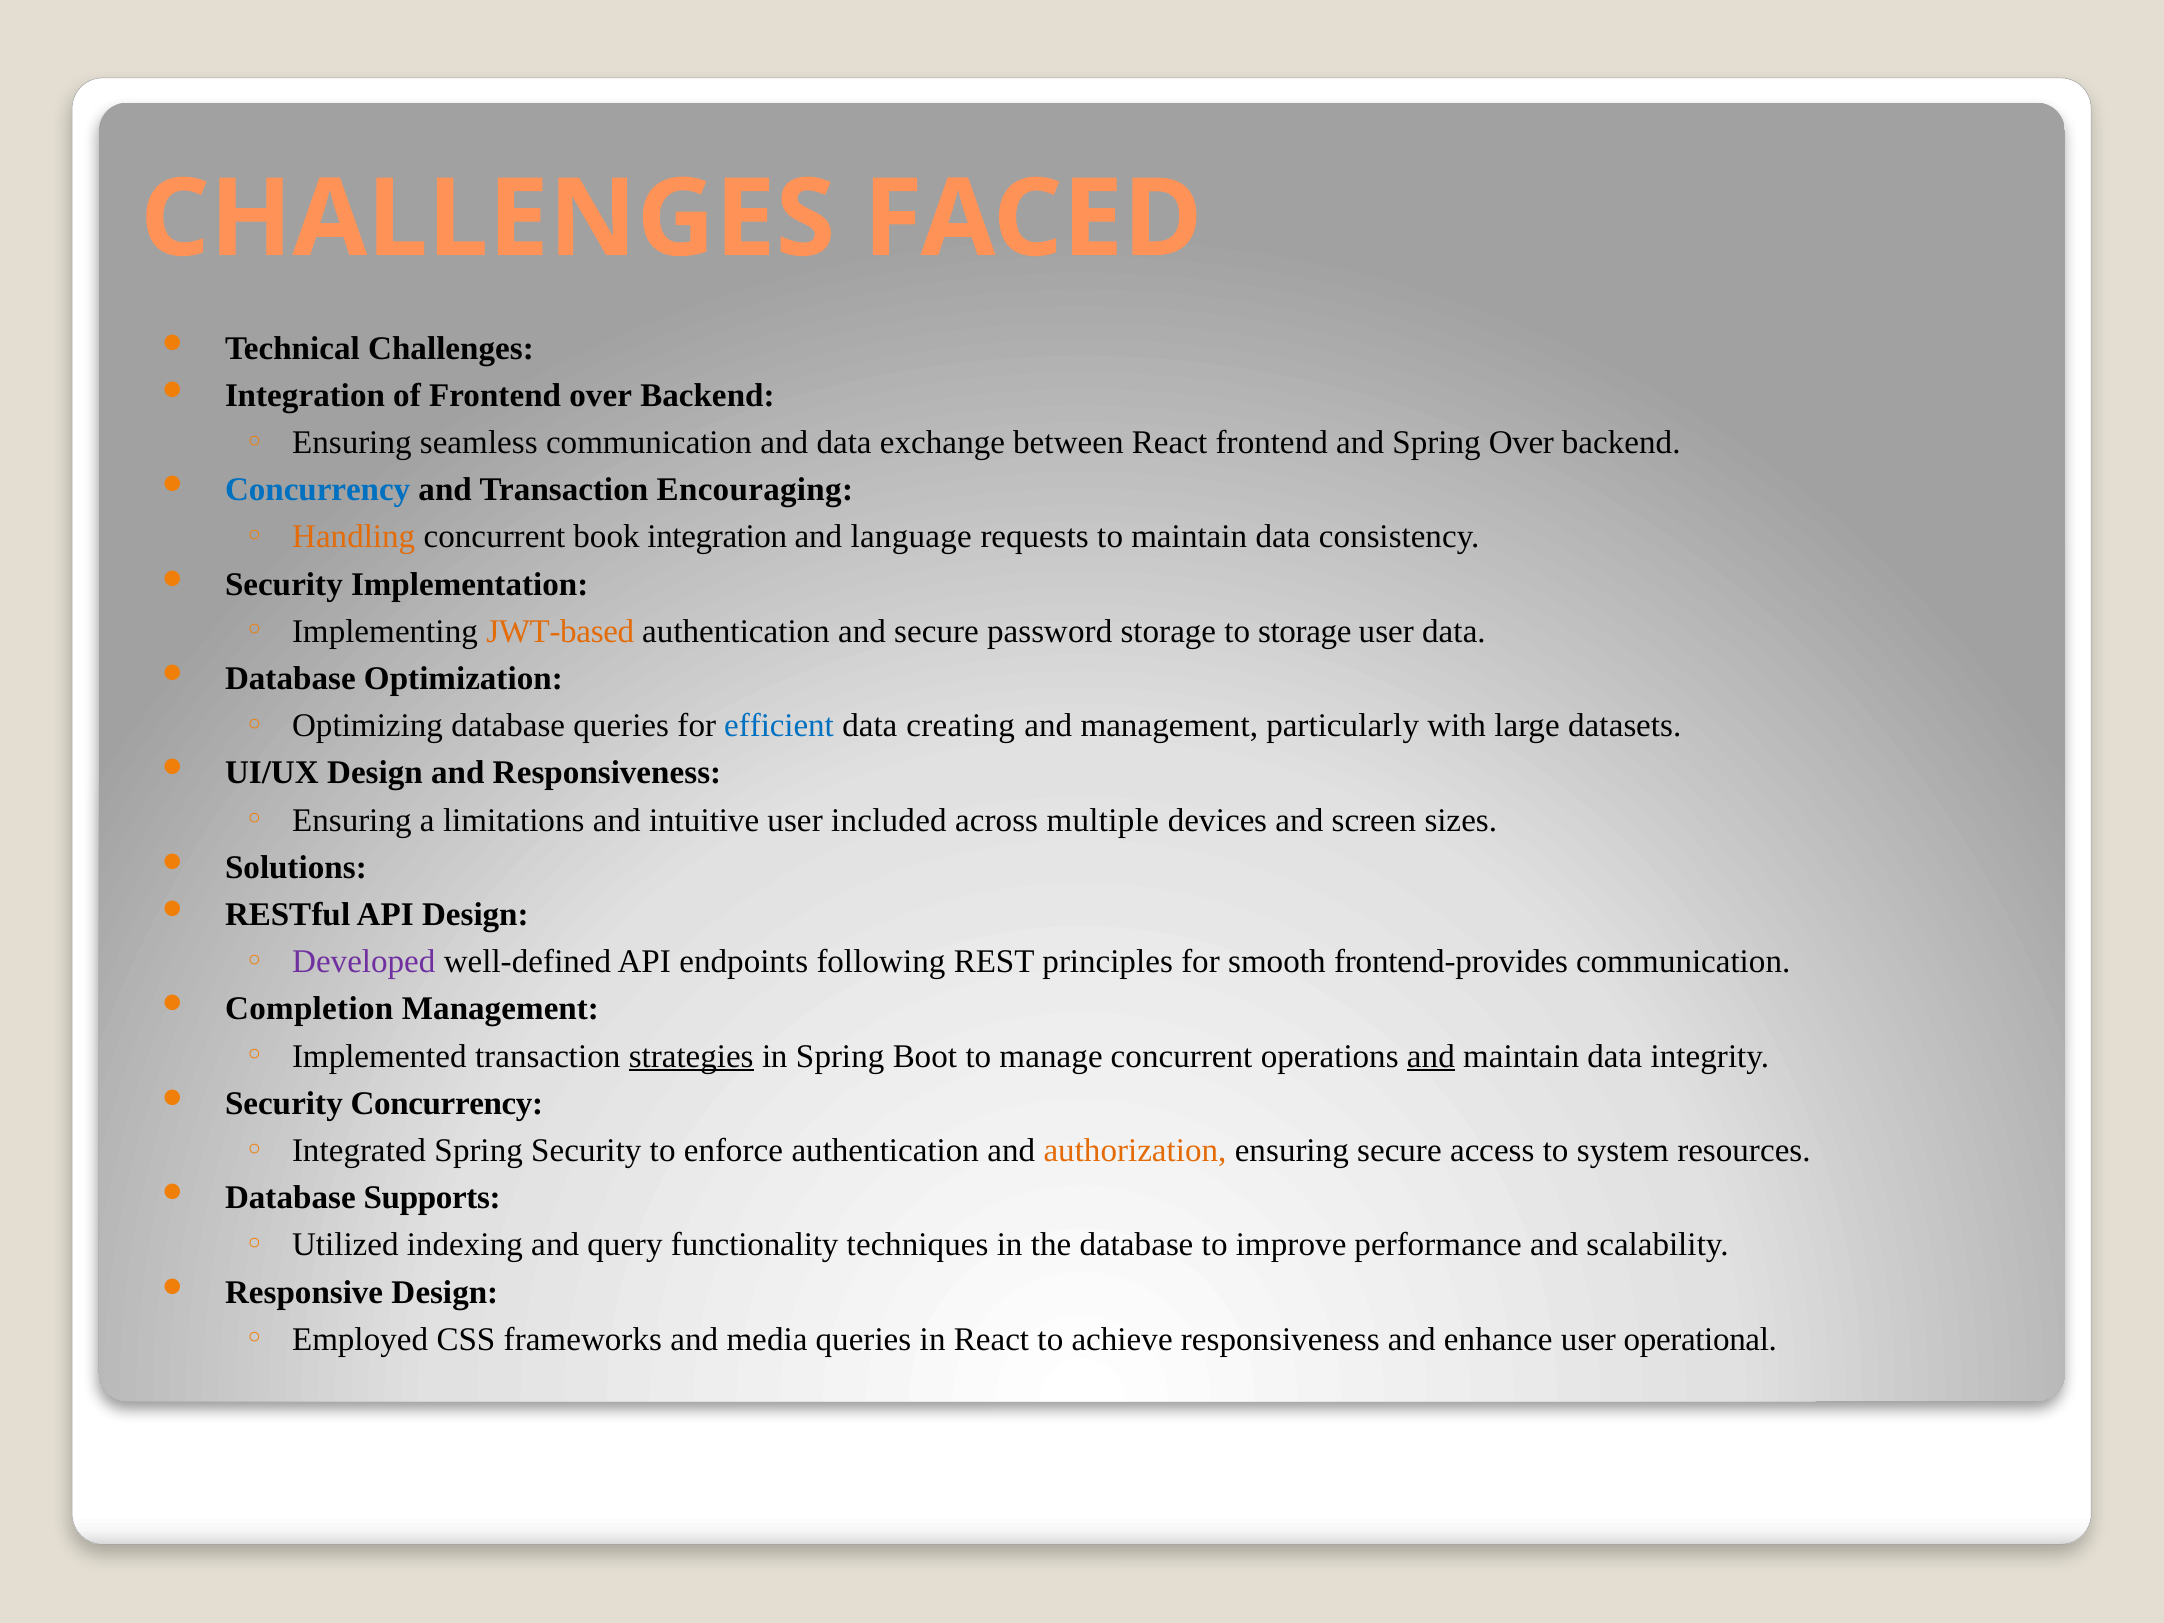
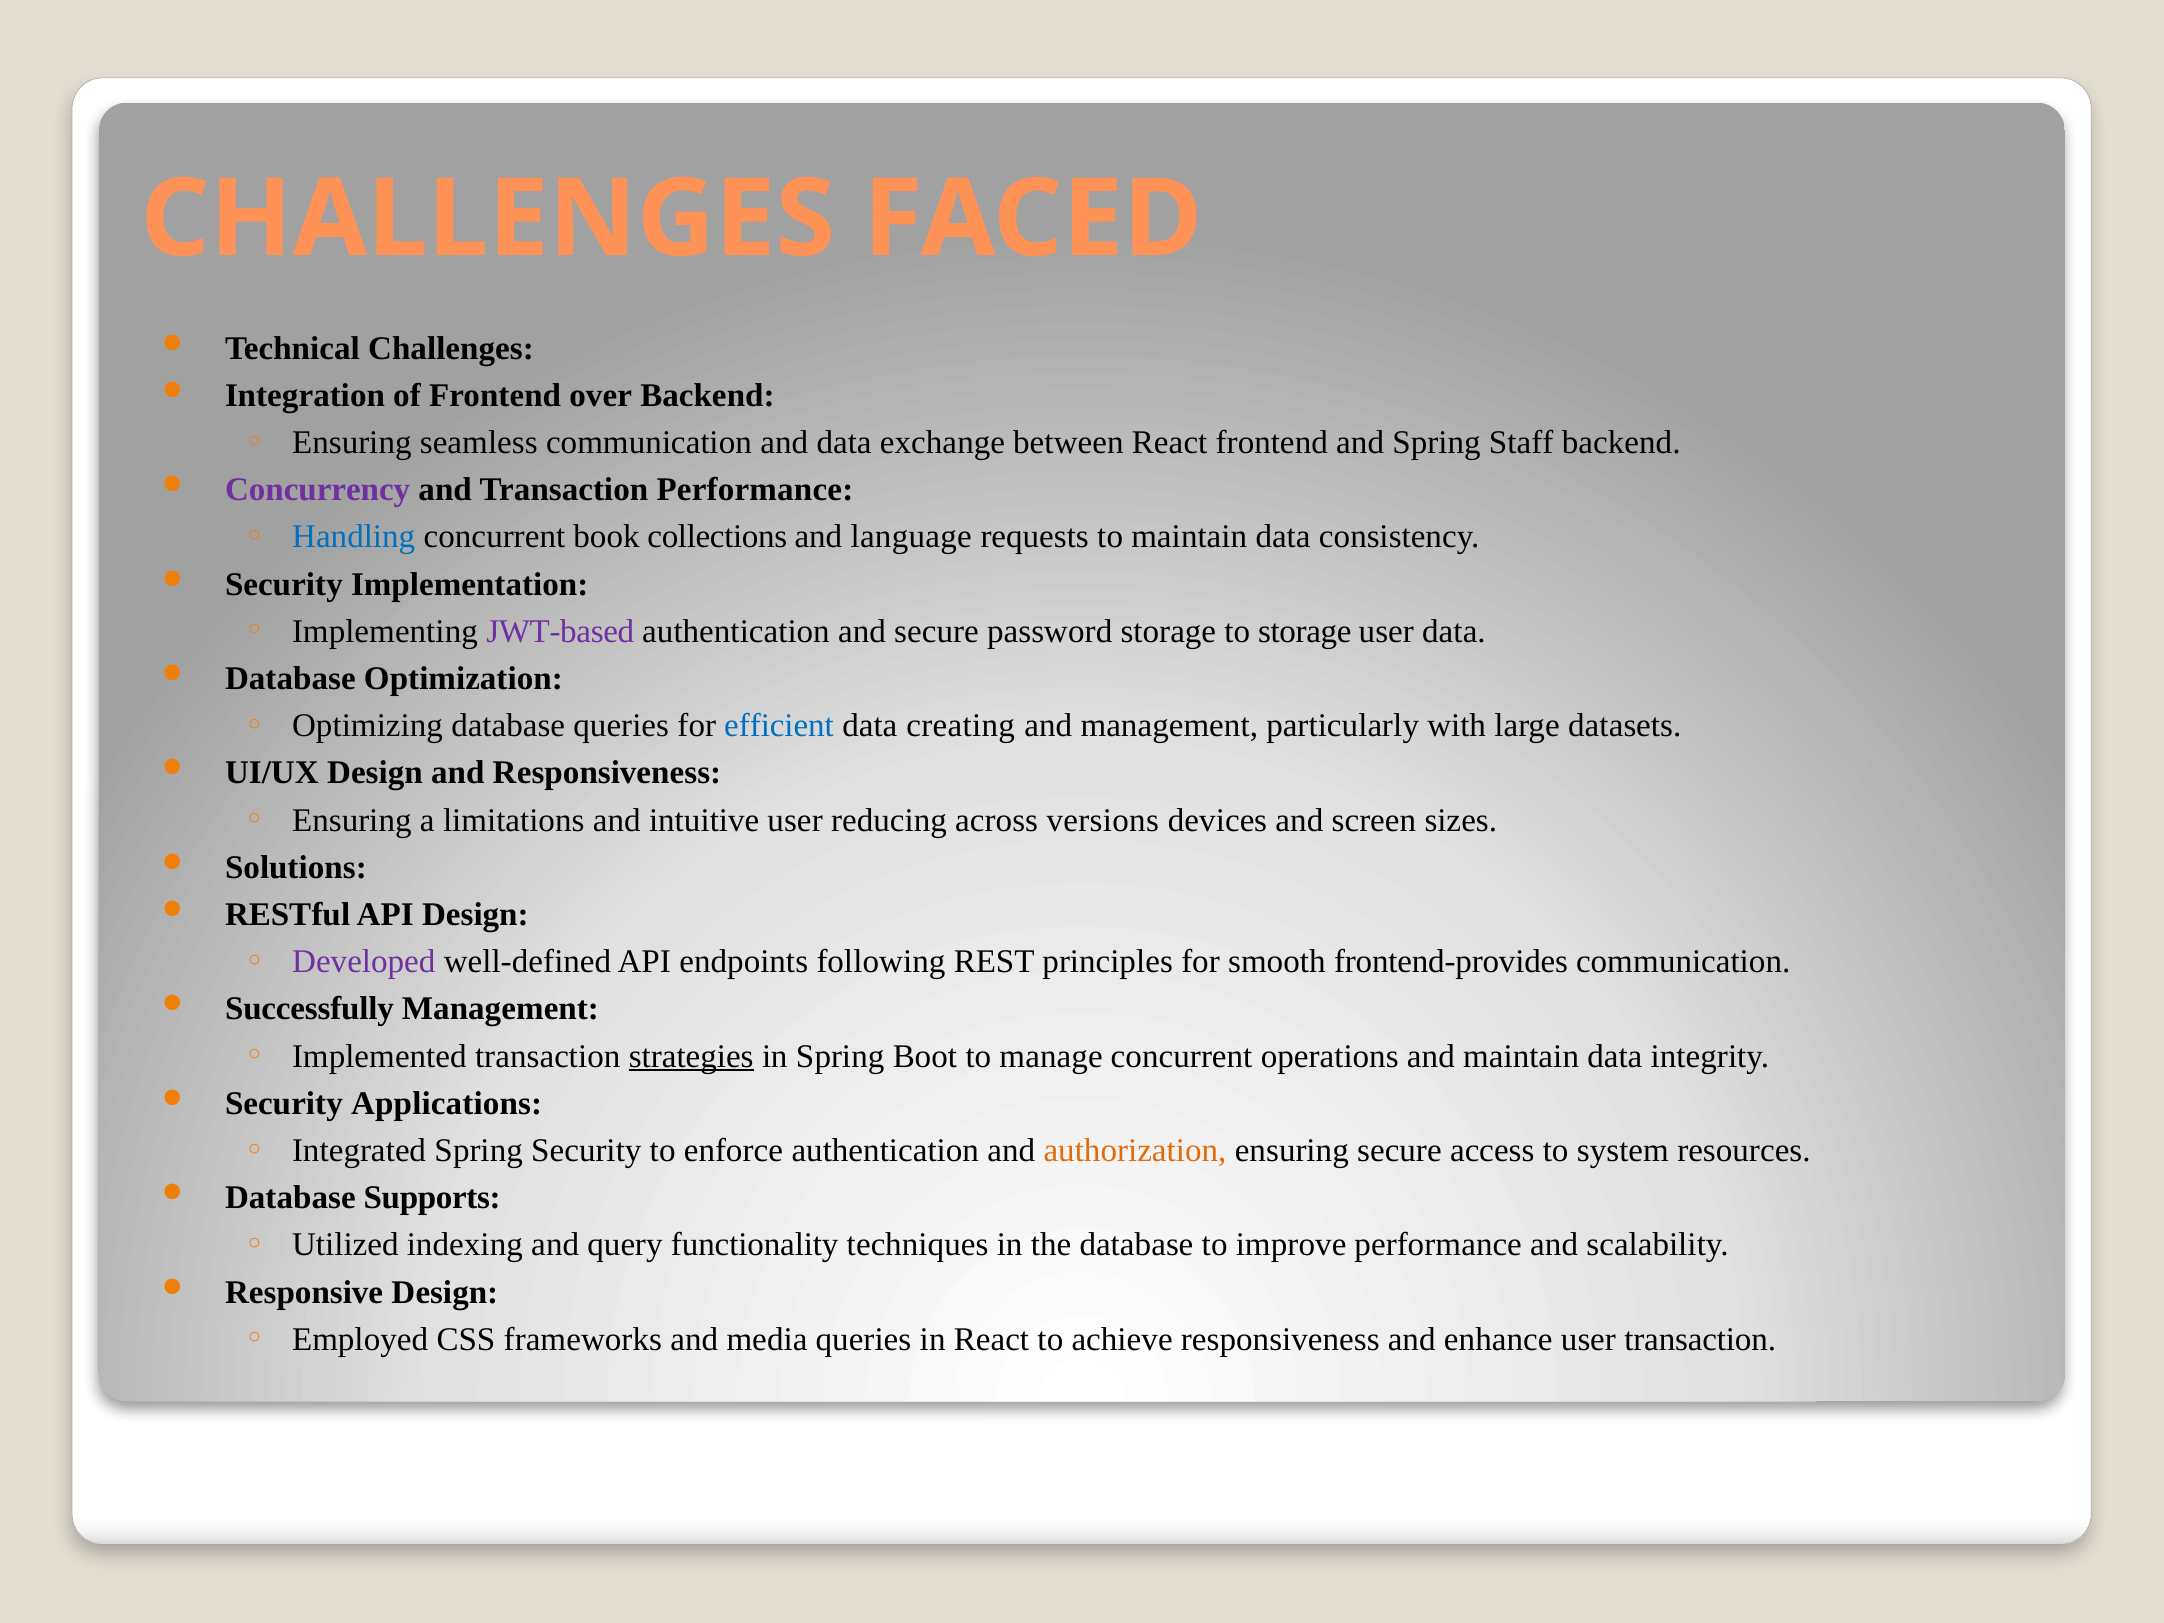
Spring Over: Over -> Staff
Concurrency at (318, 490) colour: blue -> purple
Transaction Encouraging: Encouraging -> Performance
Handling colour: orange -> blue
book integration: integration -> collections
JWT-based colour: orange -> purple
included: included -> reducing
multiple: multiple -> versions
Completion: Completion -> Successfully
and at (1431, 1056) underline: present -> none
Security Concurrency: Concurrency -> Applications
user operational: operational -> transaction
